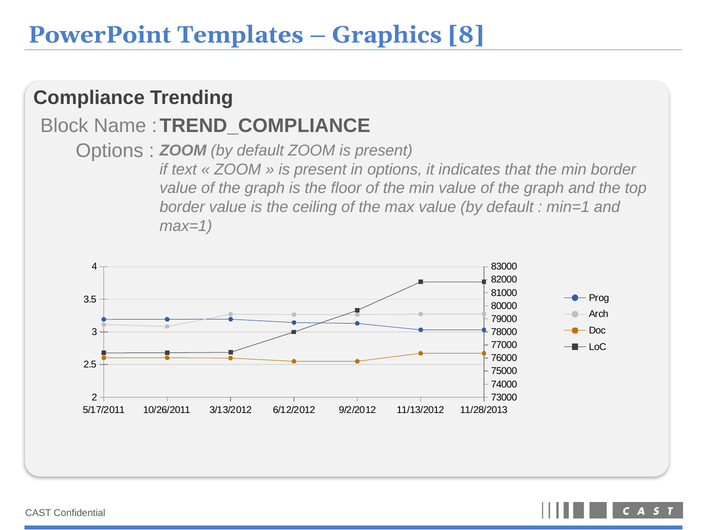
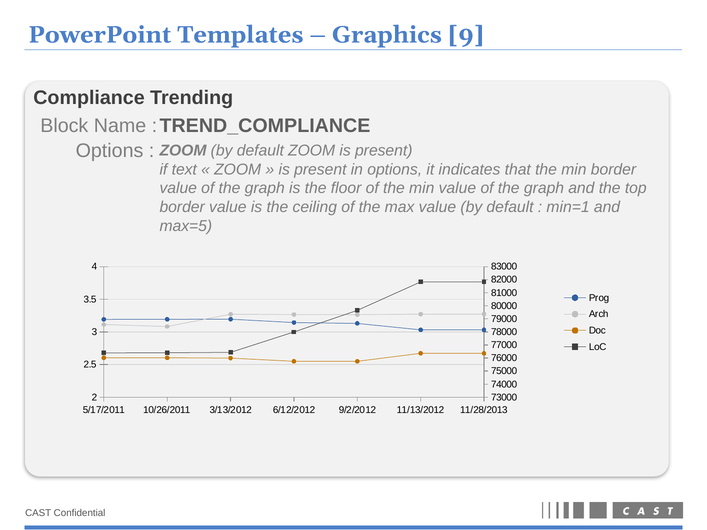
8: 8 -> 9
max=1: max=1 -> max=5
